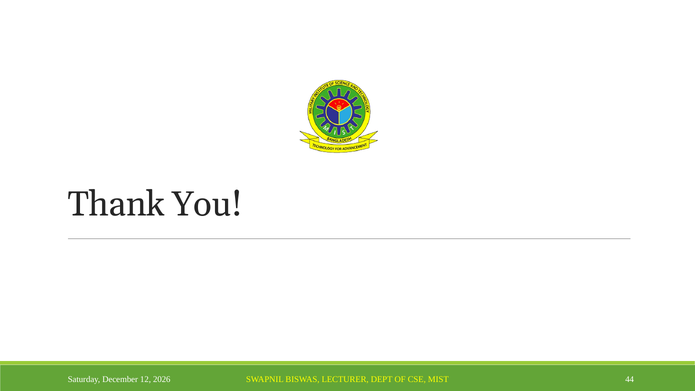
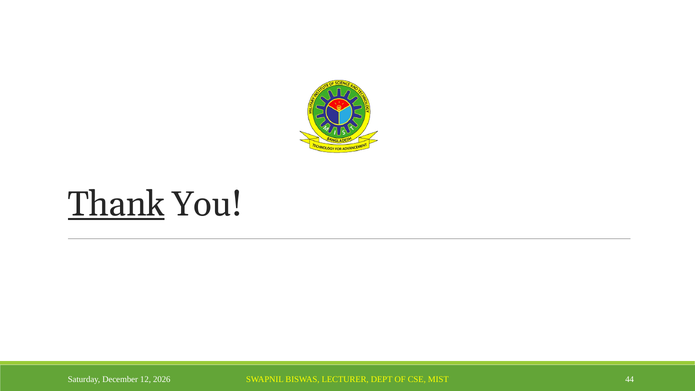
Thank underline: none -> present
